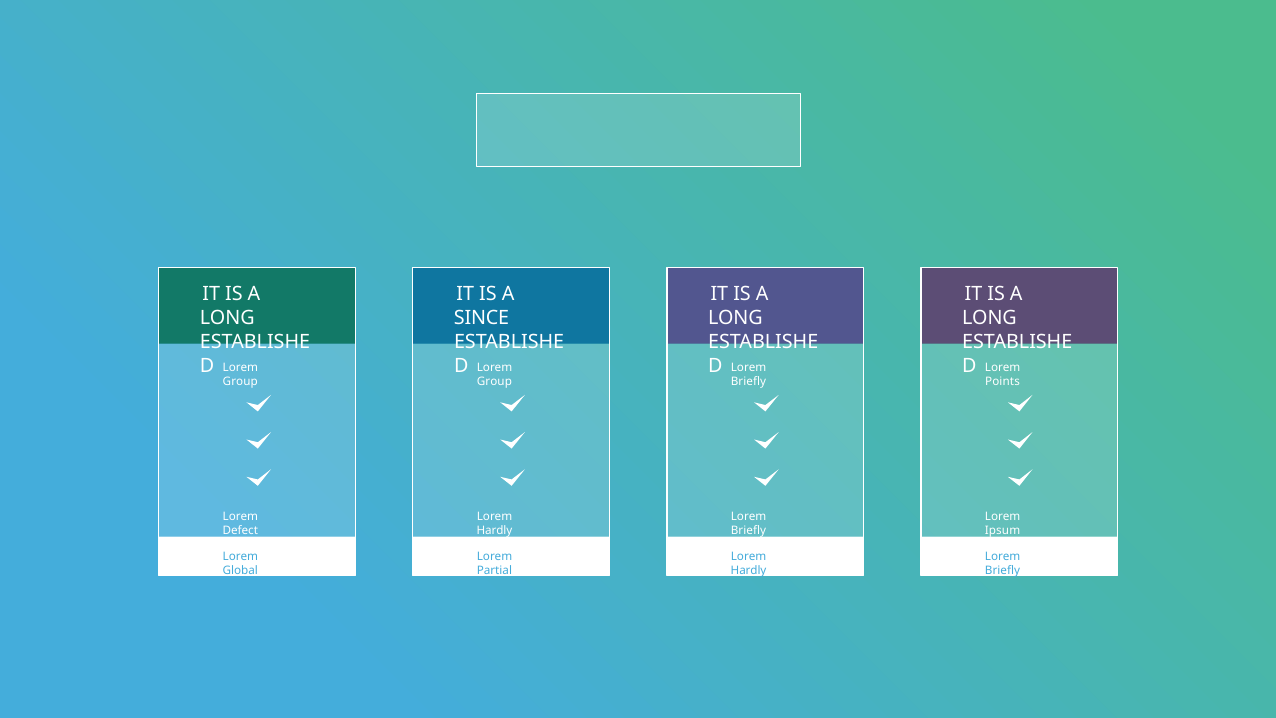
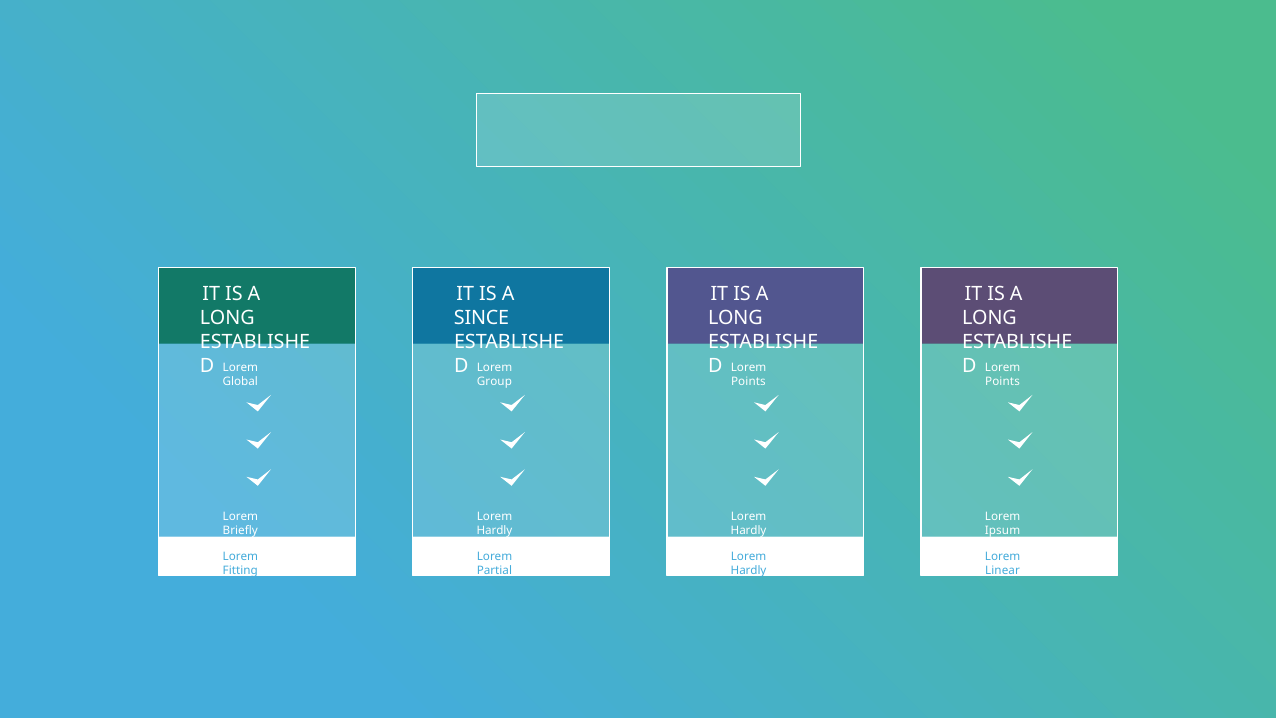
Group at (240, 381): Group -> Global
Briefly at (748, 381): Briefly -> Points
Defect: Defect -> Briefly
Briefly at (748, 530): Briefly -> Hardly
Global: Global -> Fitting
Briefly at (1003, 570): Briefly -> Linear
